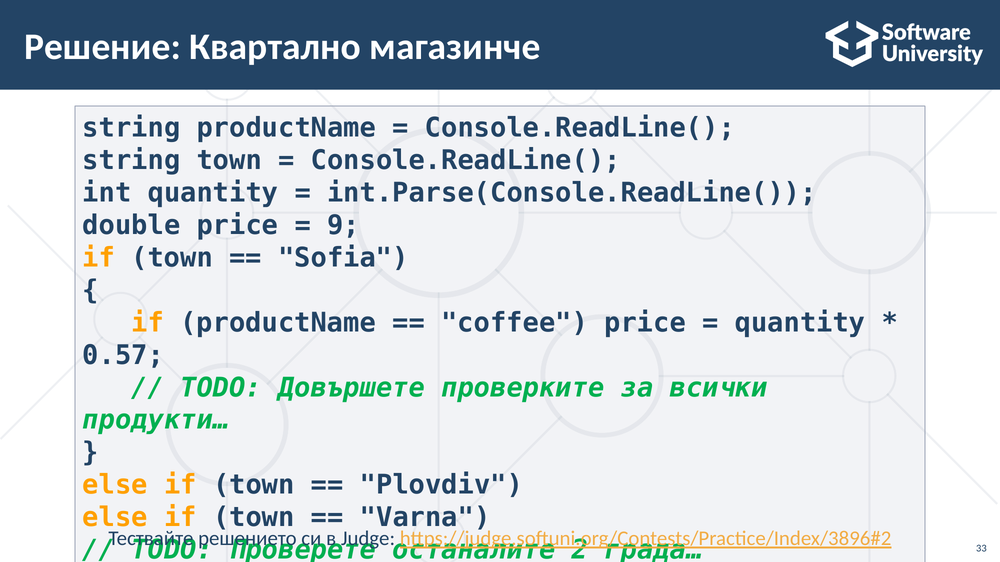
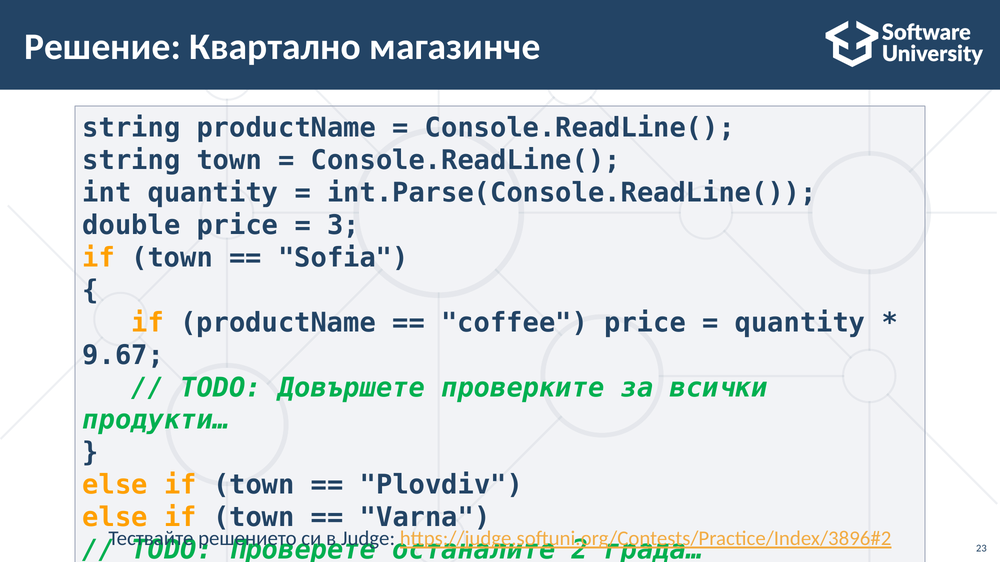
9: 9 -> 3
0.57: 0.57 -> 9.67
33: 33 -> 23
